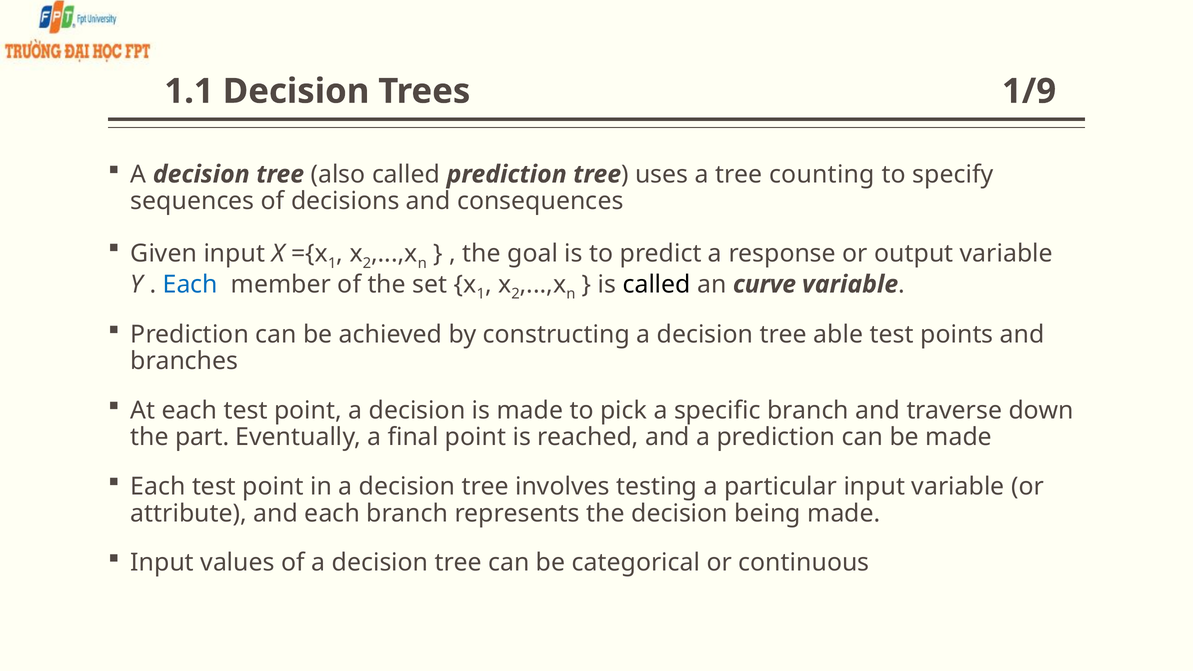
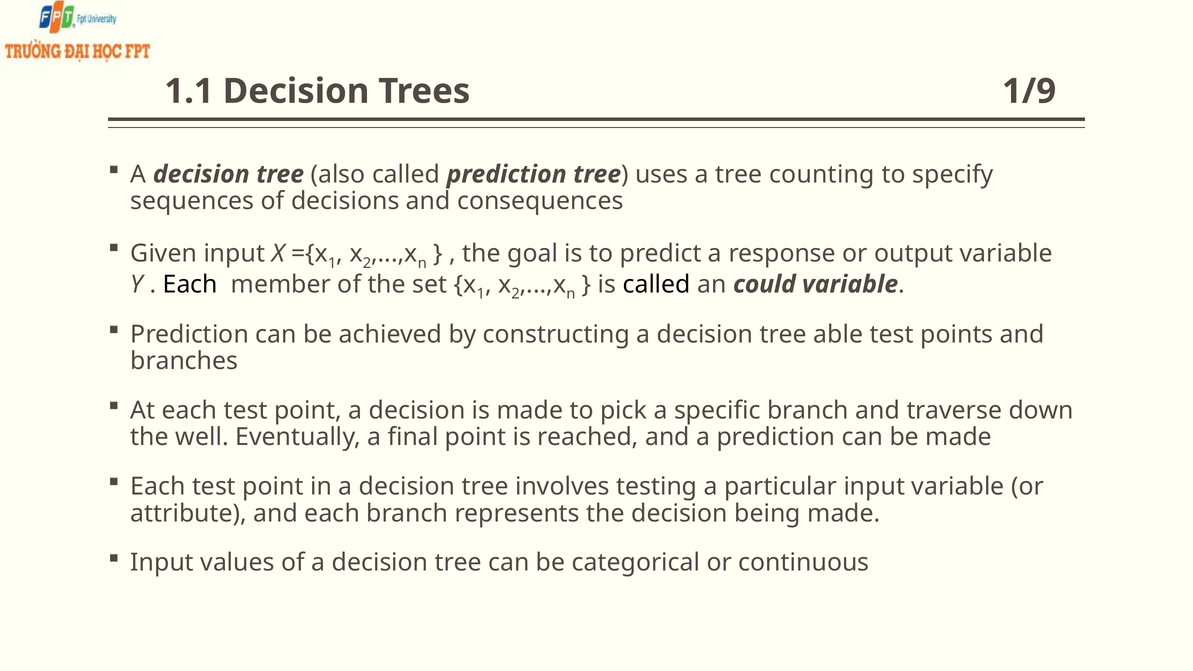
Each at (190, 284) colour: blue -> black
curve: curve -> could
part: part -> well
